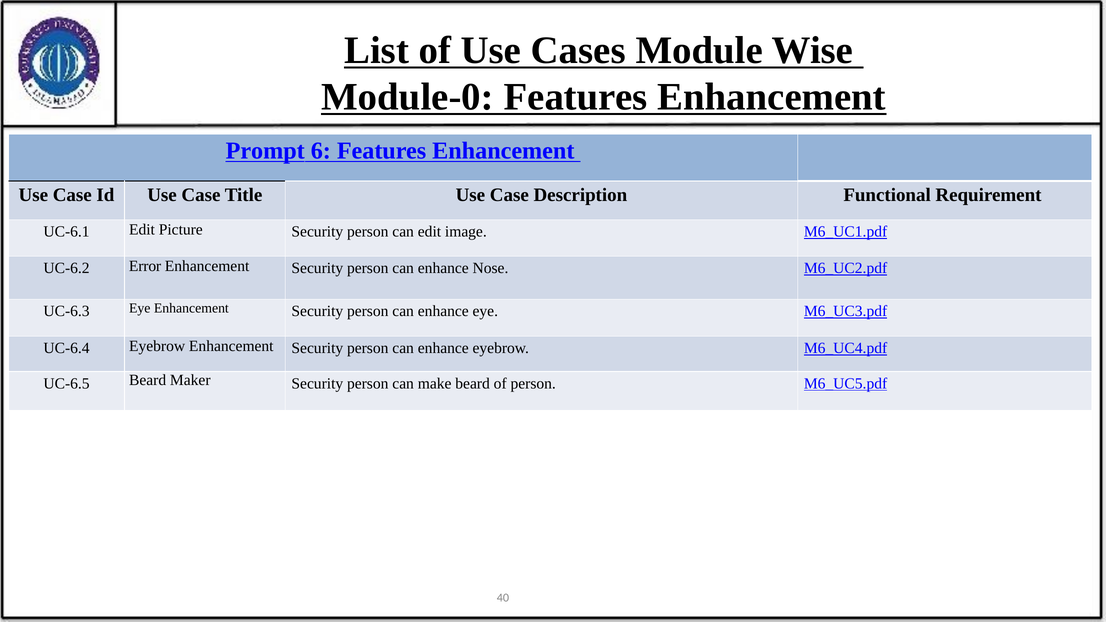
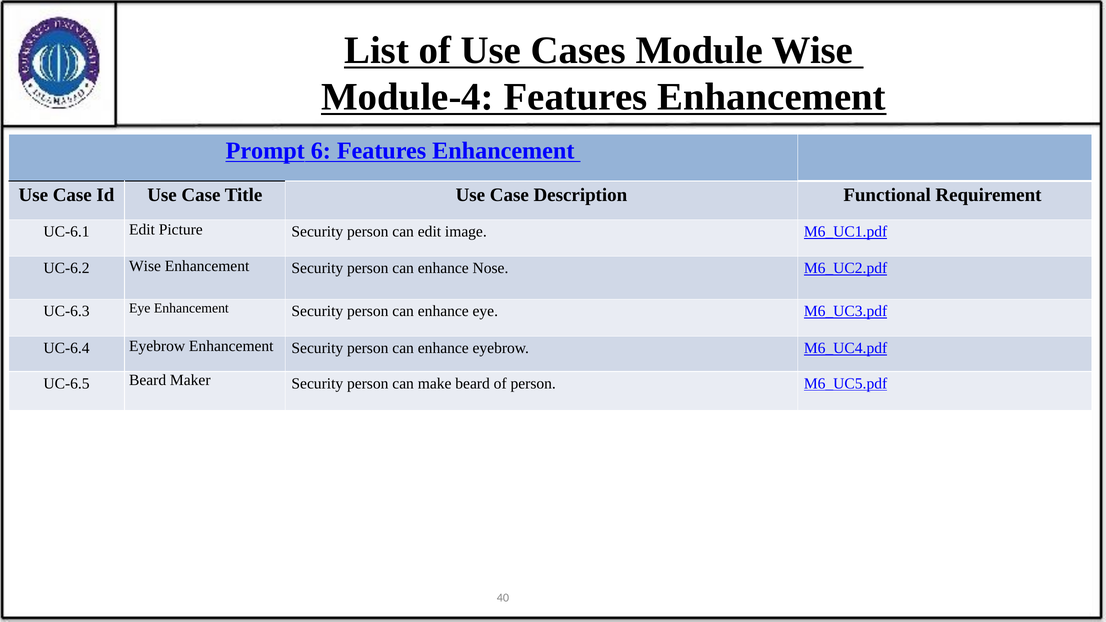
Module-0: Module-0 -> Module-4
UC-6.2 Error: Error -> Wise
